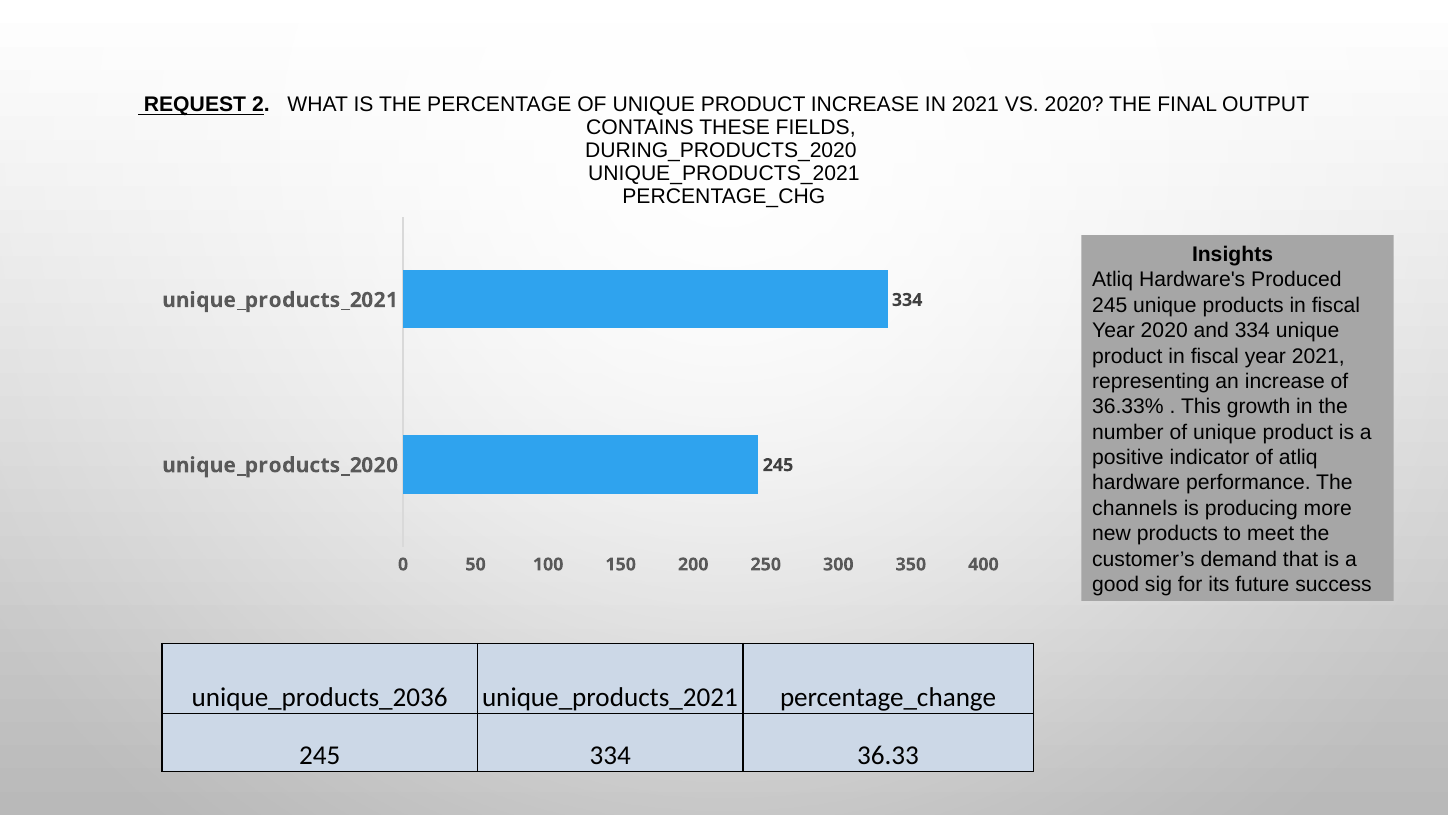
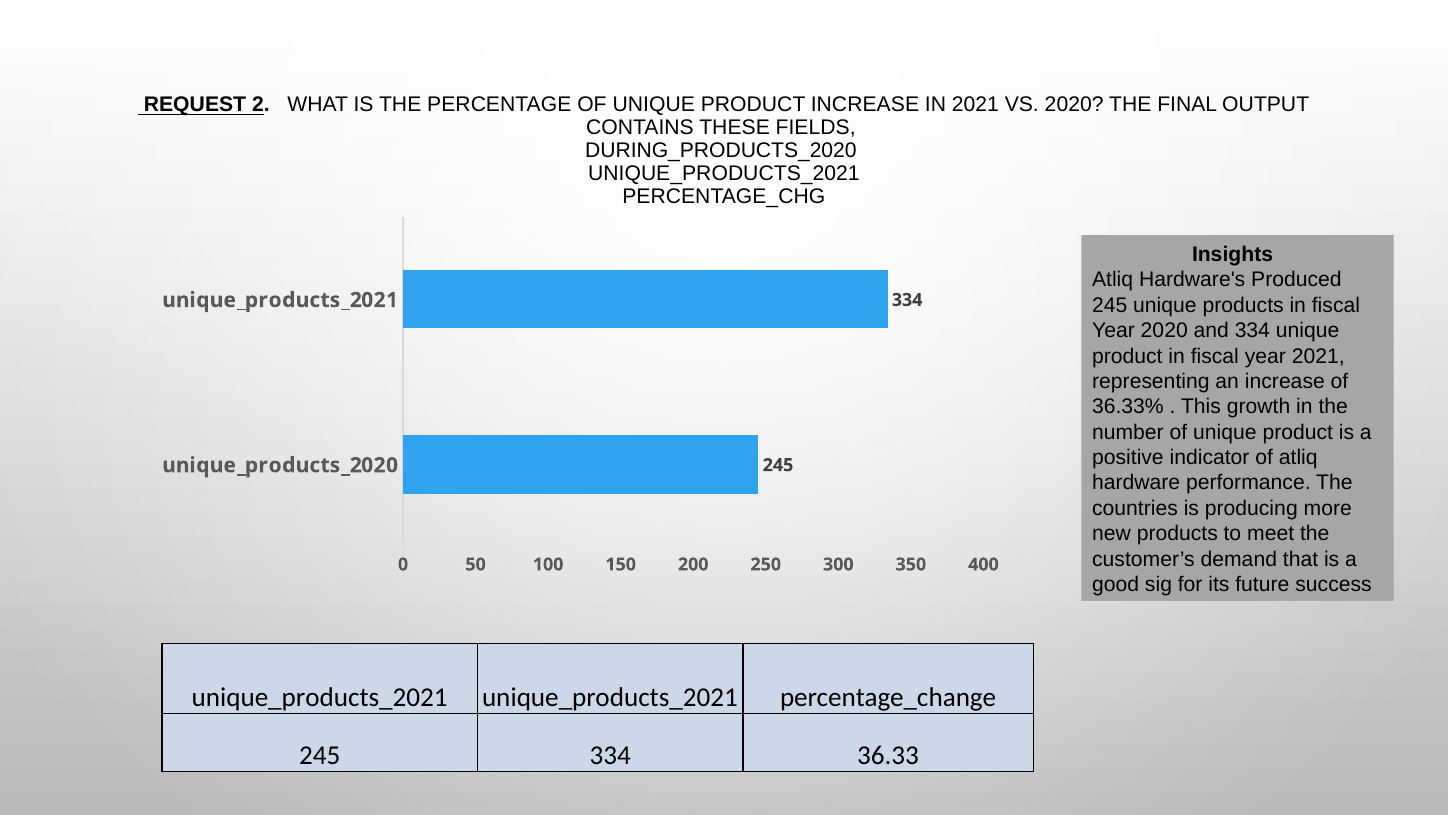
channels: channels -> countries
unique_products_2036 at (320, 697): unique_products_2036 -> unique_products_2021
